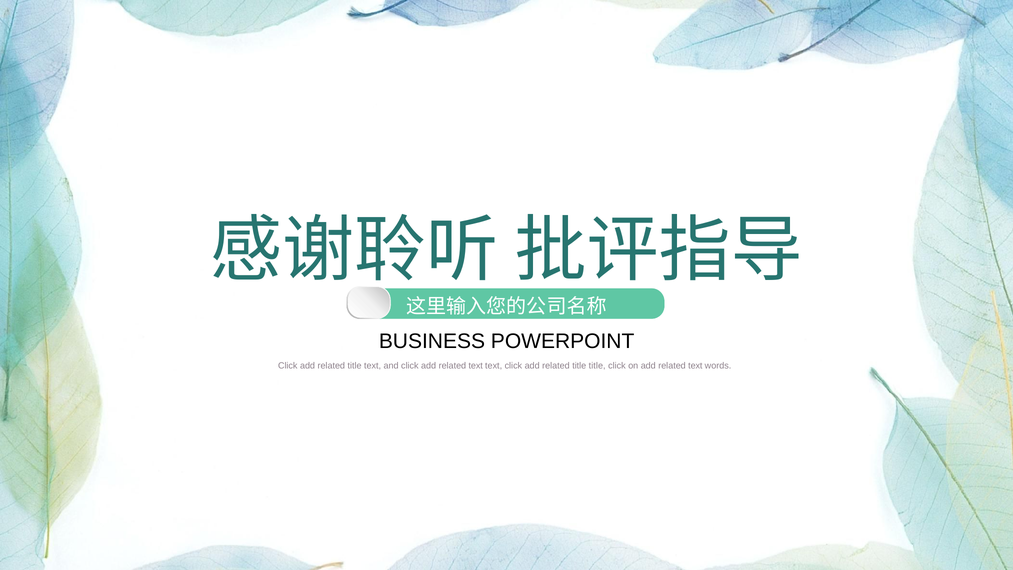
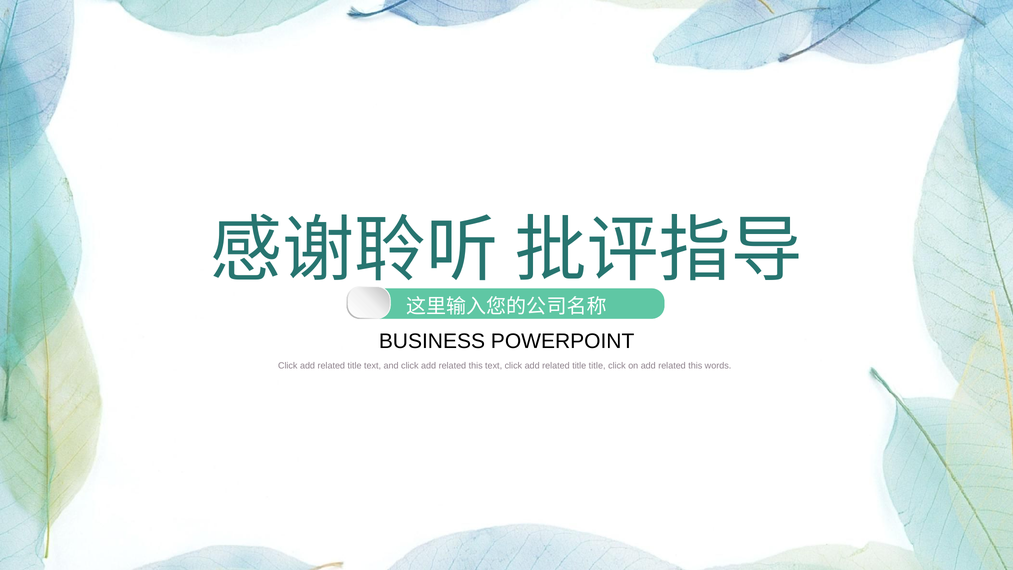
click add related text: text -> this
on add related text: text -> this
